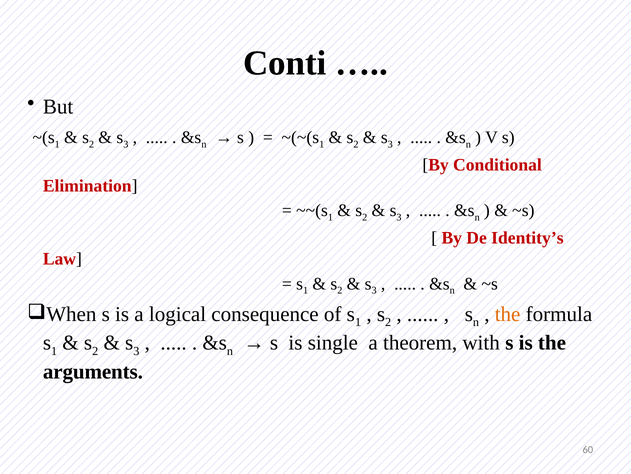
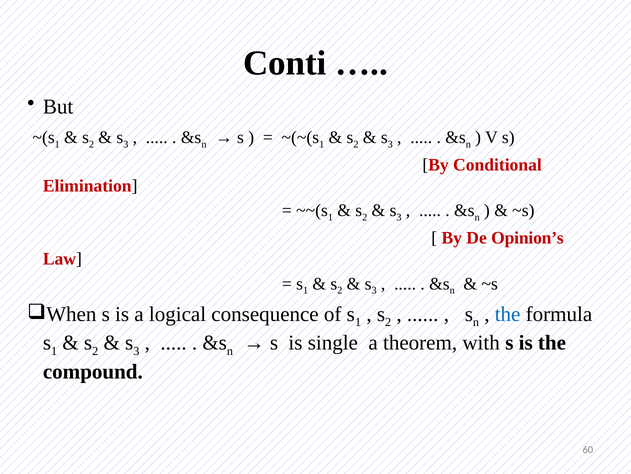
Identity’s: Identity’s -> Opinion’s
the at (508, 314) colour: orange -> blue
arguments: arguments -> compound
